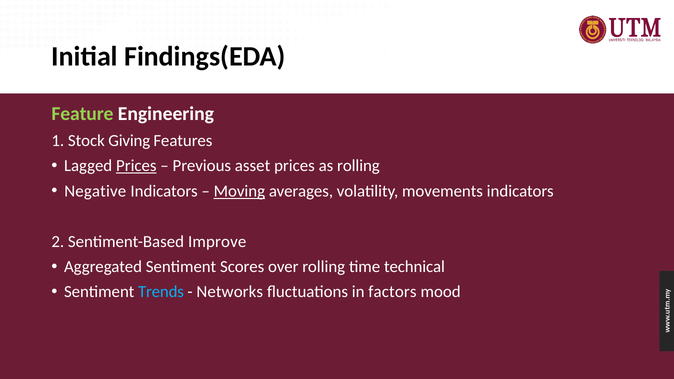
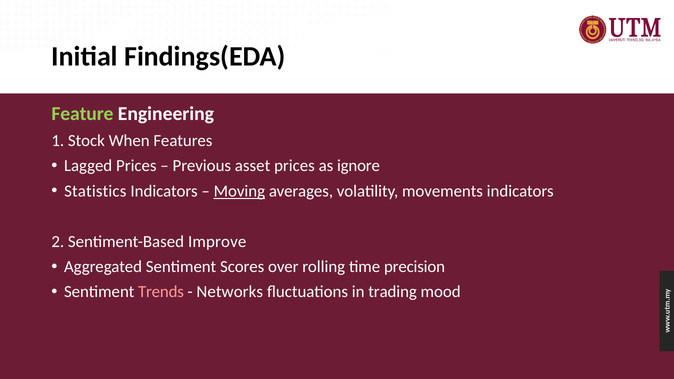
Giving: Giving -> When
Prices at (136, 166) underline: present -> none
as rolling: rolling -> ignore
Negative: Negative -> Statistics
technical: technical -> precision
Trends colour: light blue -> pink
factors: factors -> trading
